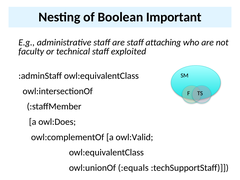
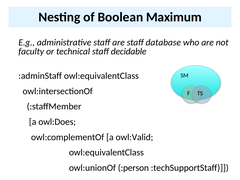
Important: Important -> Maximum
attaching: attaching -> database
exploited: exploited -> decidable
:equals: :equals -> :person
